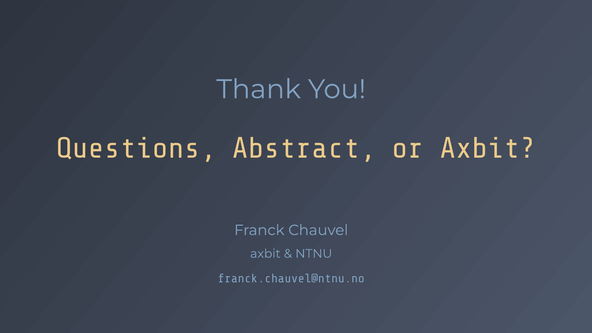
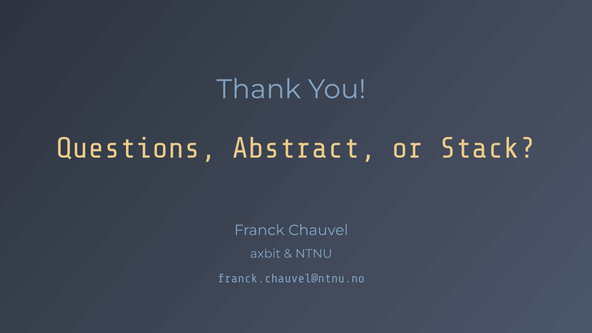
or Axbit: Axbit -> Stack
